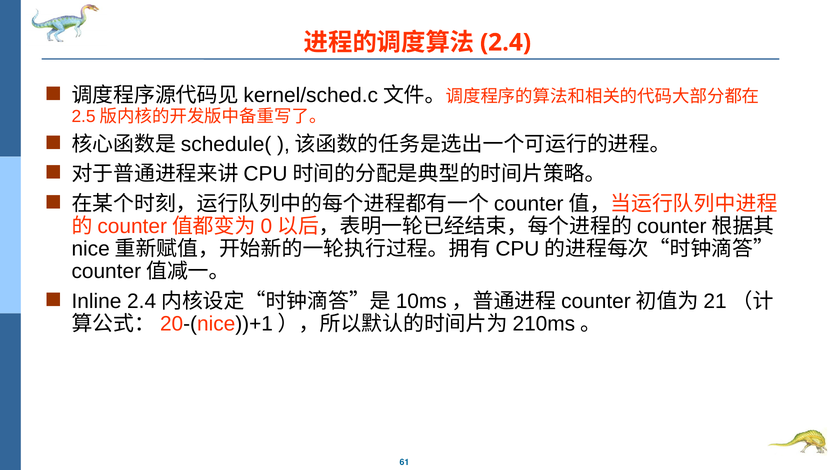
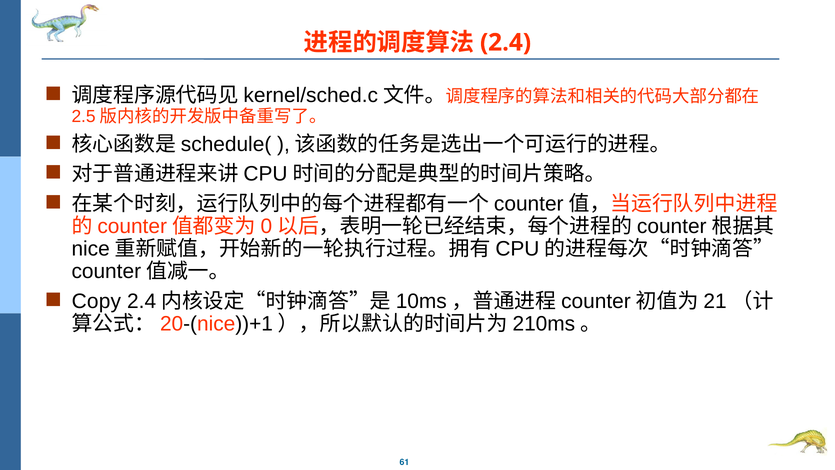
Inline: Inline -> Copy
